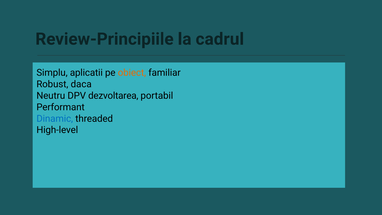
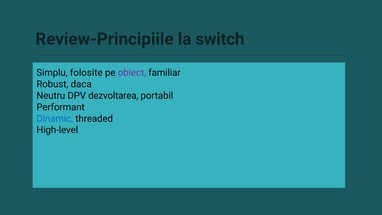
cadrul: cadrul -> switch
aplicatii: aplicatii -> folosite
obiect colour: orange -> purple
